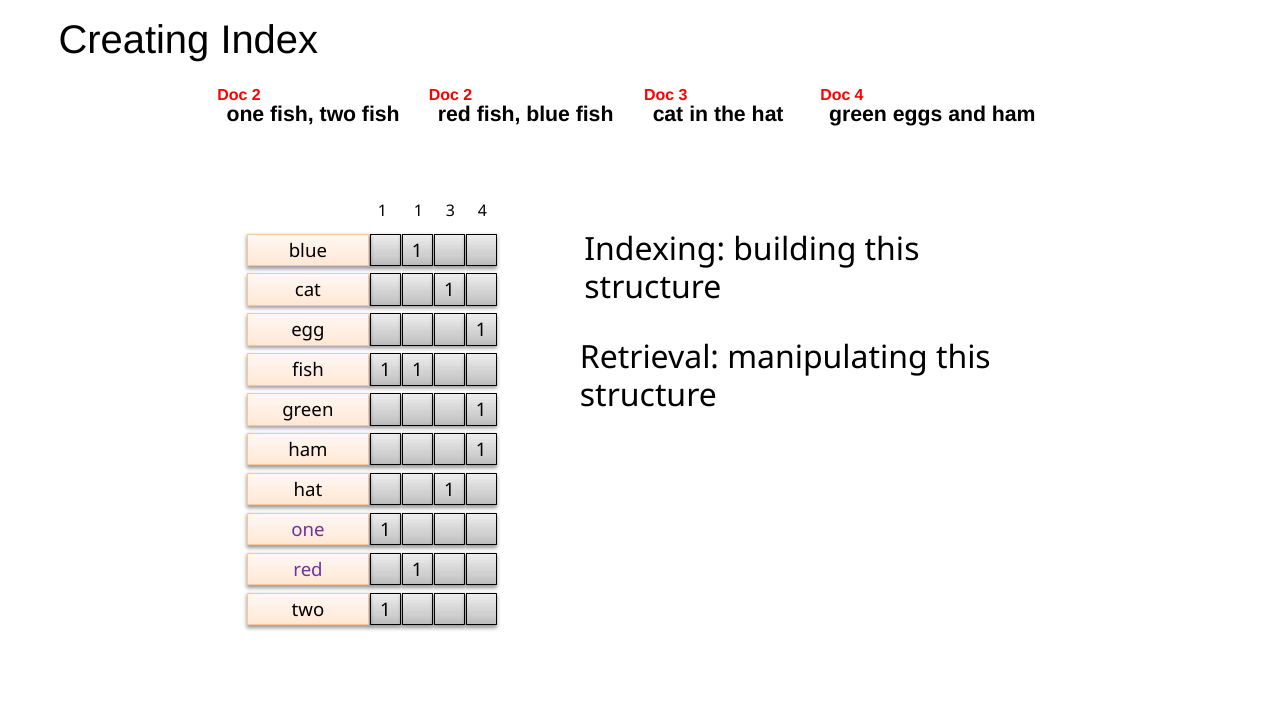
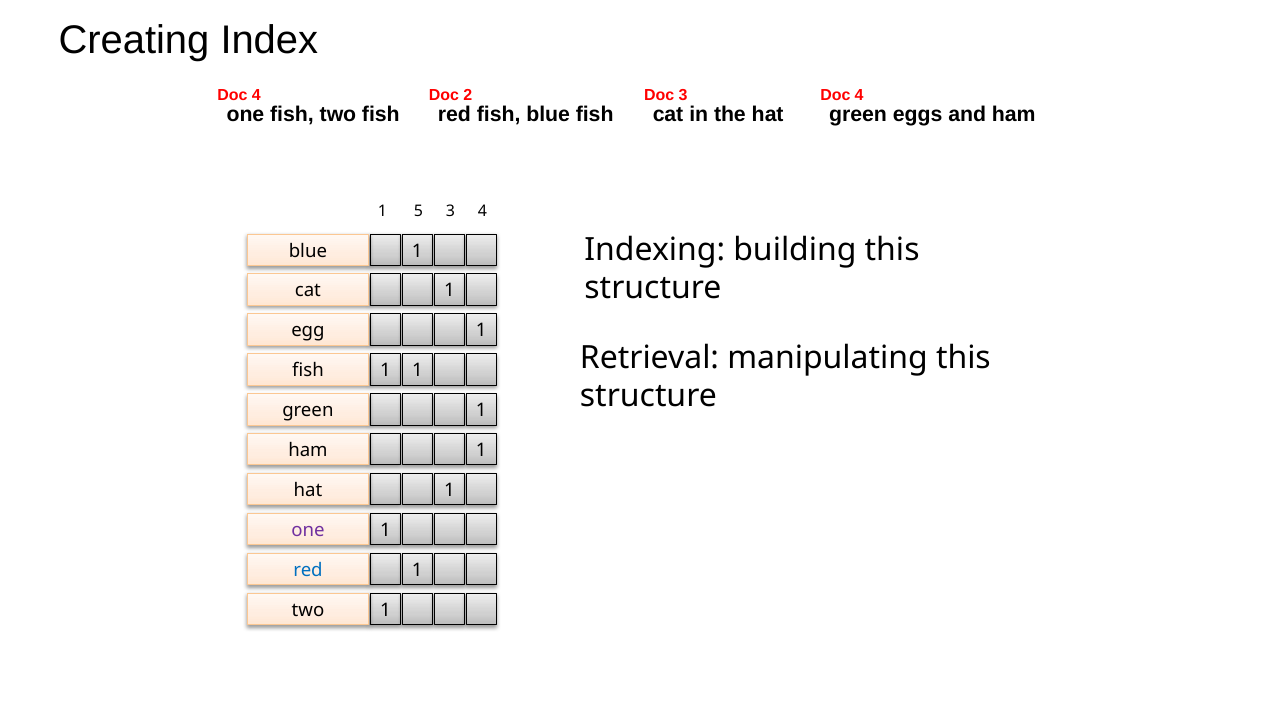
2 at (256, 95): 2 -> 4
1 at (419, 211): 1 -> 5
red at (308, 570) colour: purple -> blue
